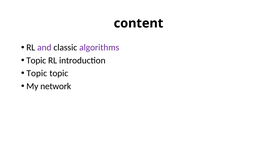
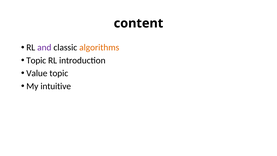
algorithms colour: purple -> orange
Topic at (37, 73): Topic -> Value
network: network -> intuitive
